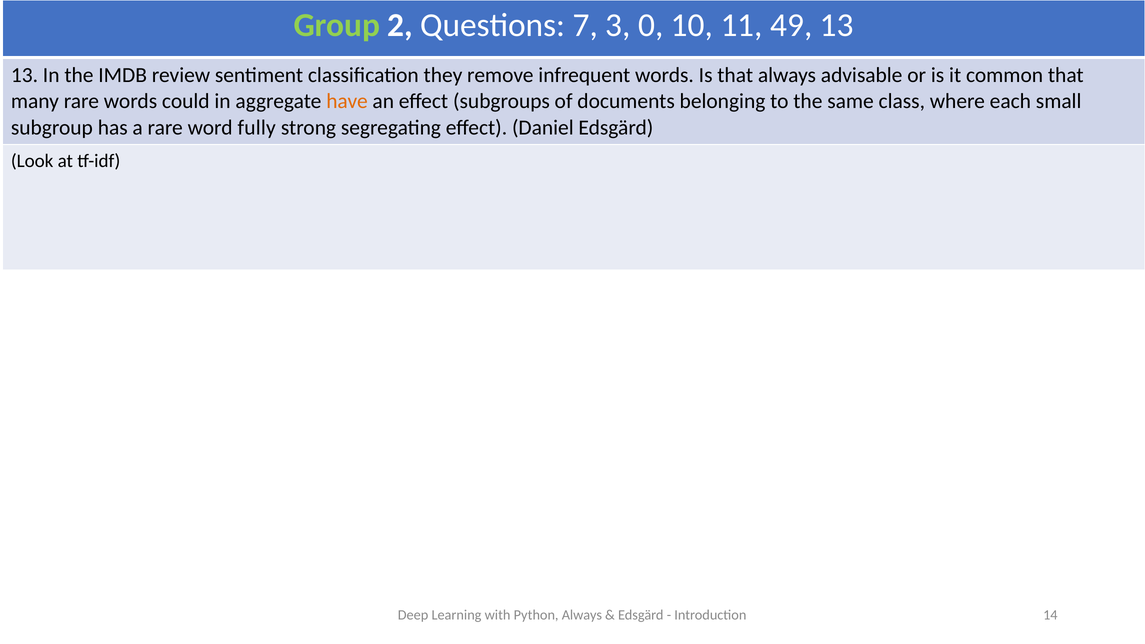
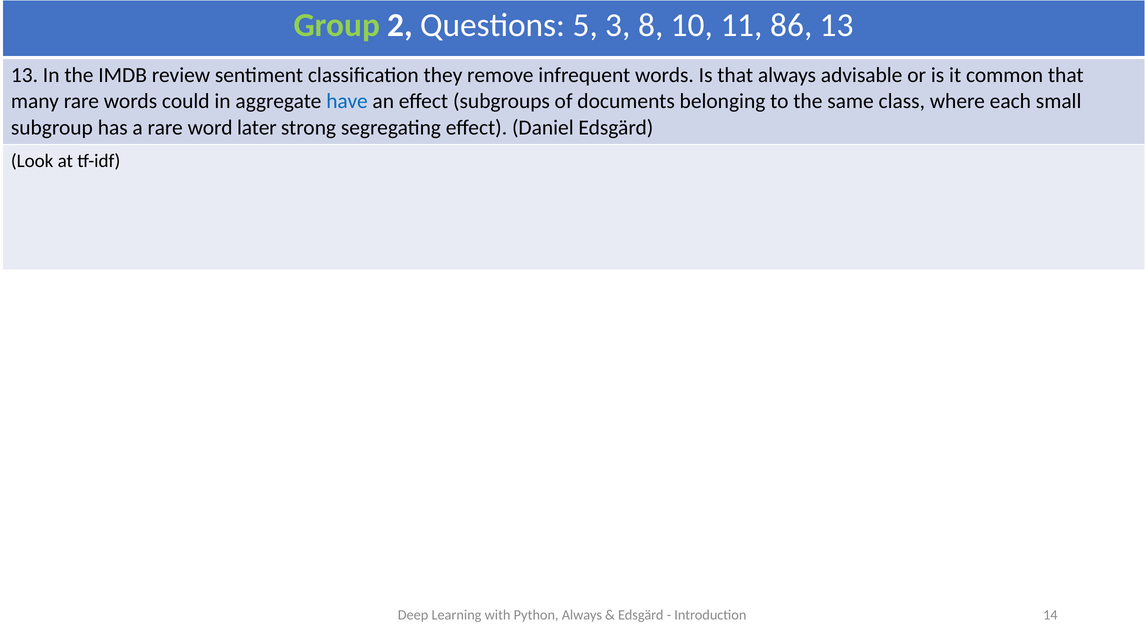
7: 7 -> 5
0: 0 -> 8
49: 49 -> 86
have colour: orange -> blue
fully: fully -> later
